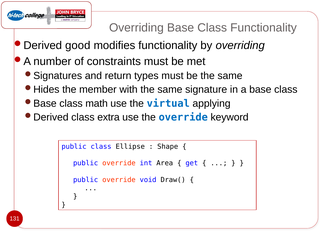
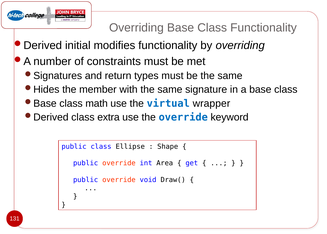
good: good -> initial
applying: applying -> wrapper
